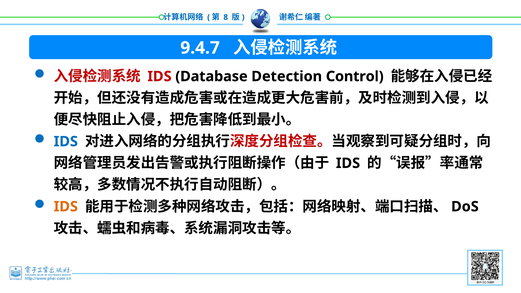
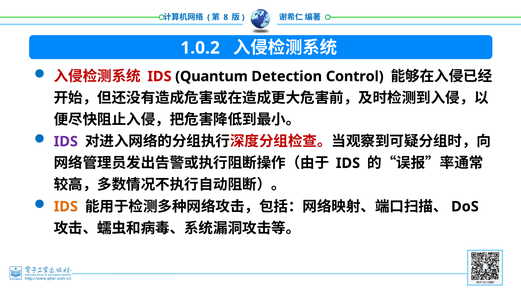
9.4.7: 9.4.7 -> 1.0.2
Database: Database -> Quantum
IDS at (66, 142) colour: blue -> purple
